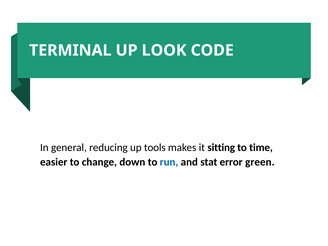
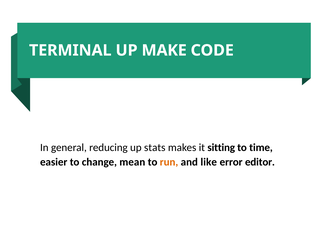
LOOK: LOOK -> MAKE
tools: tools -> stats
down: down -> mean
run colour: blue -> orange
stat: stat -> like
green: green -> editor
